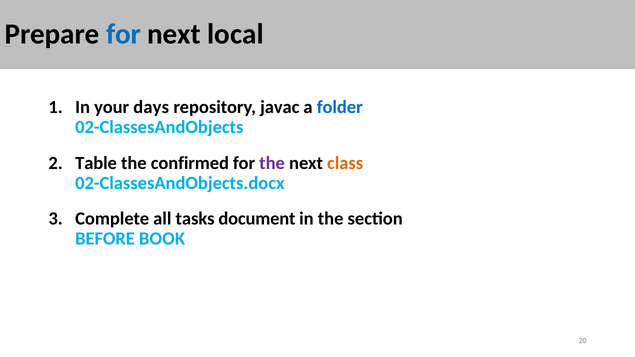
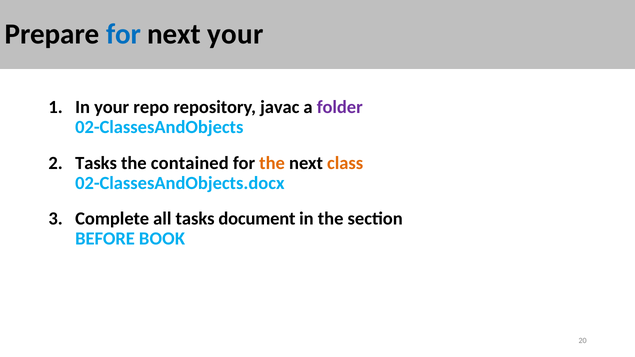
next local: local -> your
days: days -> repo
folder colour: blue -> purple
Table at (96, 163): Table -> Tasks
confirmed: confirmed -> contained
the at (272, 163) colour: purple -> orange
